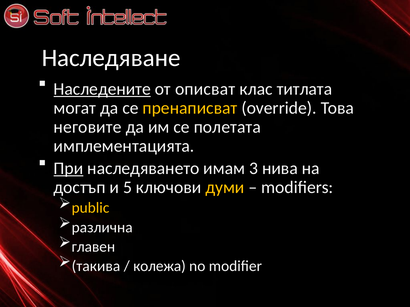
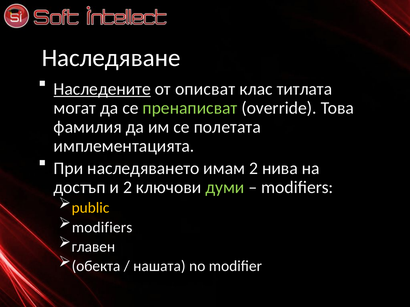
пренаписват colour: yellow -> light green
неговите: неговите -> фамилия
При underline: present -> none
имам 3: 3 -> 2
и 5: 5 -> 2
думи colour: yellow -> light green
различна at (102, 228): различна -> modifiers
такива: такива -> обекта
колежа: колежа -> нашата
